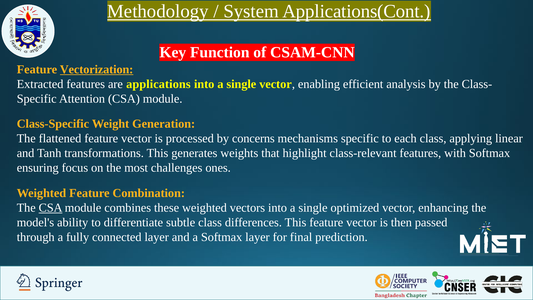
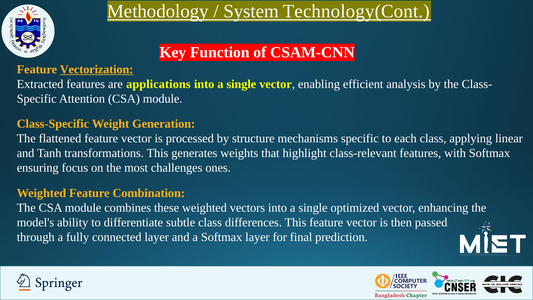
Applications(Cont: Applications(Cont -> Technology(Cont
concerns: concerns -> structure
CSA at (51, 208) underline: present -> none
